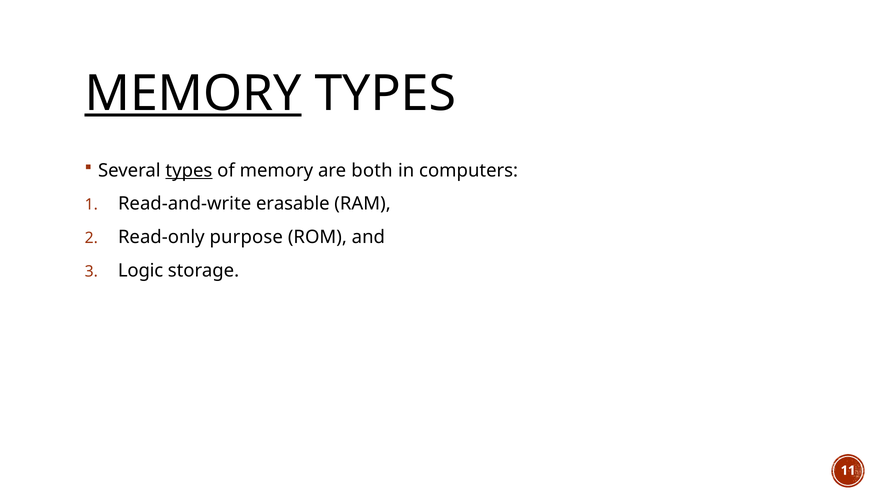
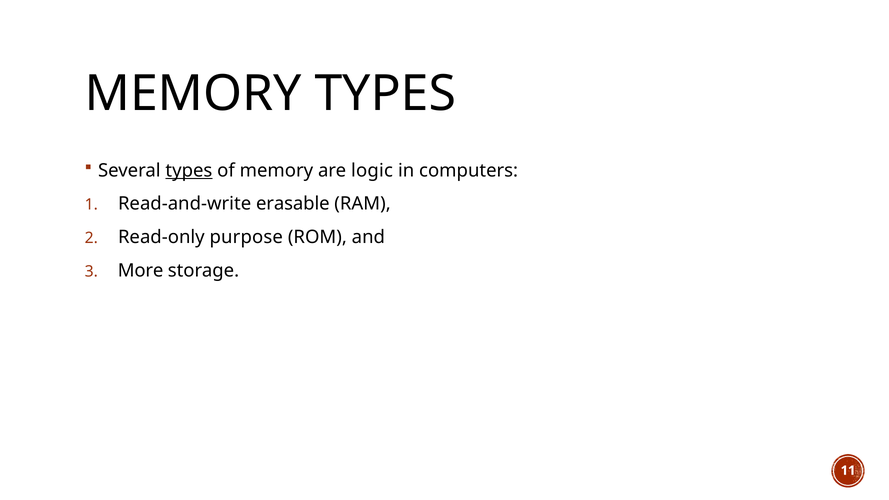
MEMORY at (193, 94) underline: present -> none
both: both -> logic
Logic: Logic -> More
